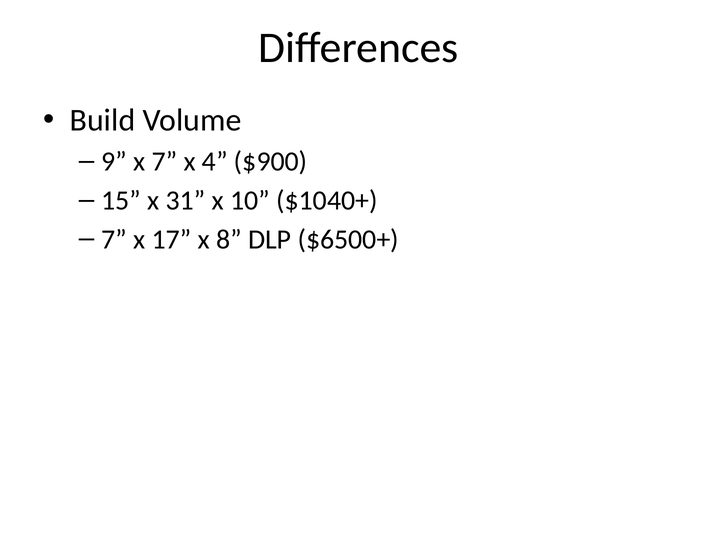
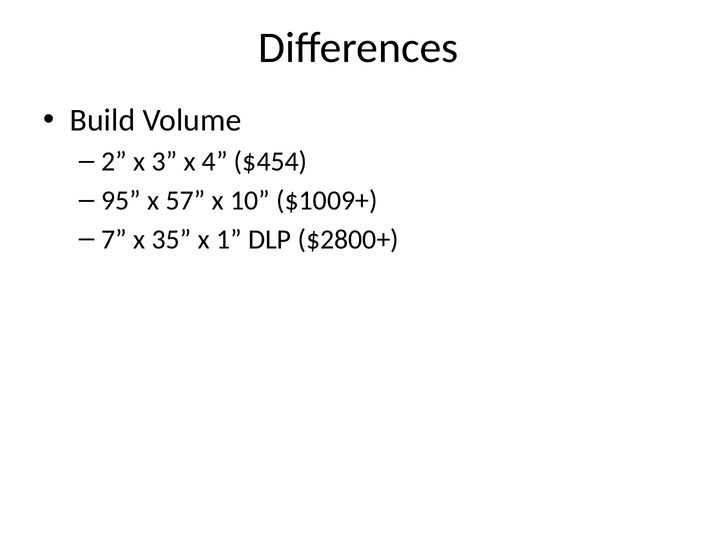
9: 9 -> 2
x 7: 7 -> 3
$900: $900 -> $454
15: 15 -> 95
31: 31 -> 57
$1040+: $1040+ -> $1009+
17: 17 -> 35
8: 8 -> 1
$6500+: $6500+ -> $2800+
